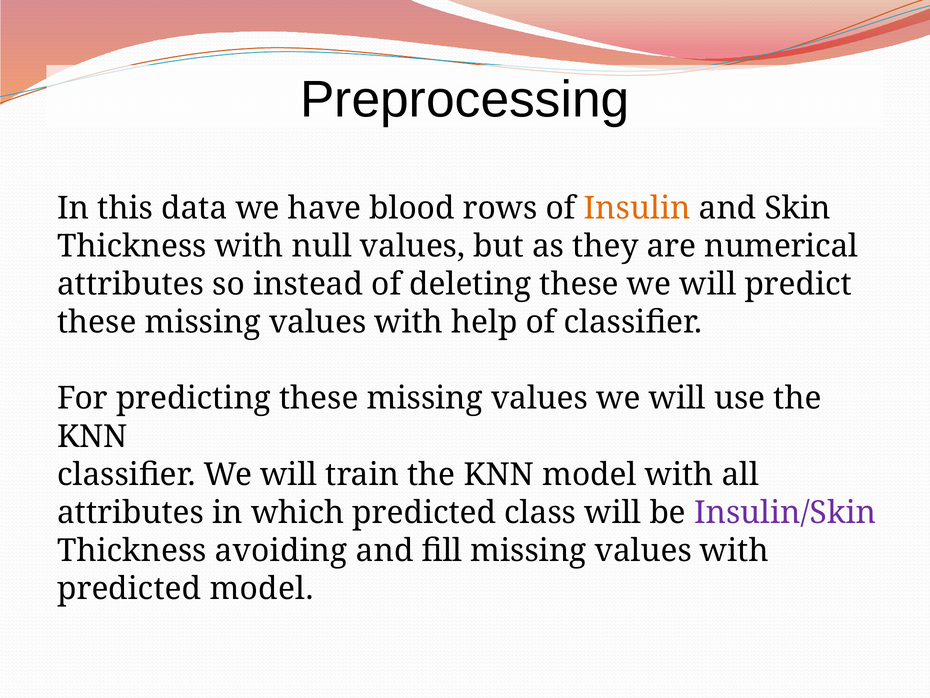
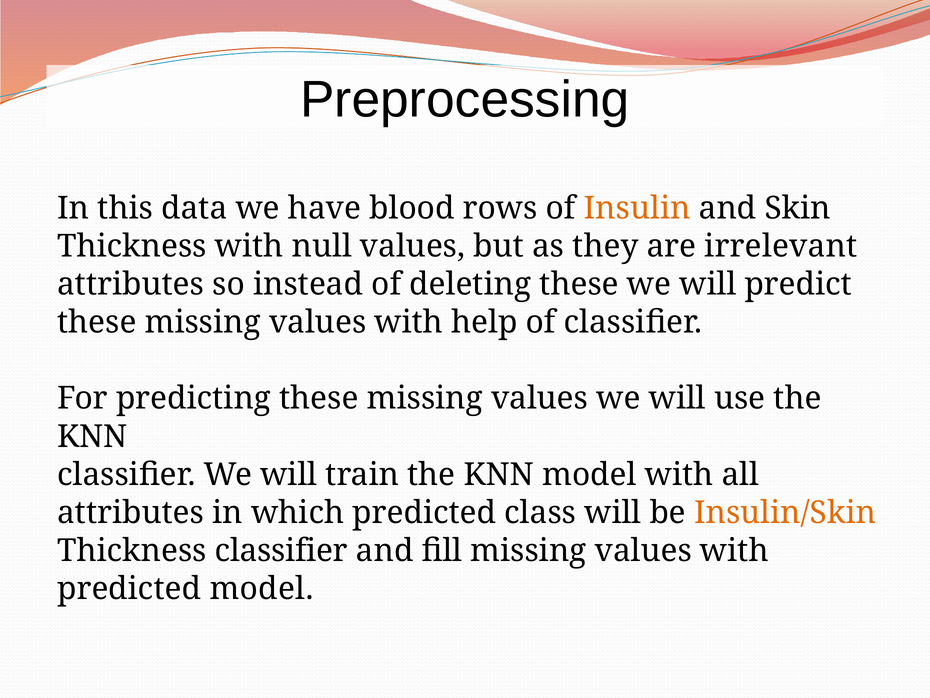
numerical: numerical -> irrelevant
Insulin/Skin colour: purple -> orange
Thickness avoiding: avoiding -> classifier
